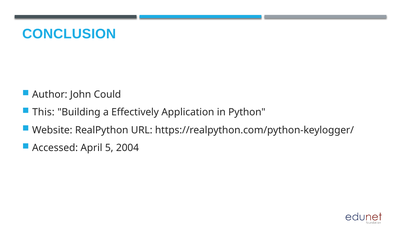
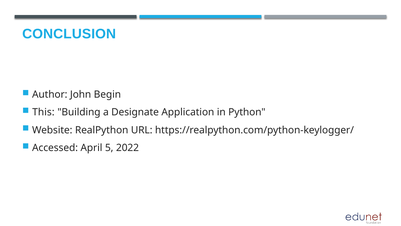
Could: Could -> Begin
Effectively: Effectively -> Designate
2004: 2004 -> 2022
